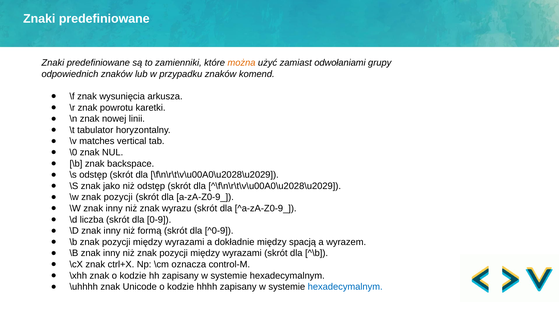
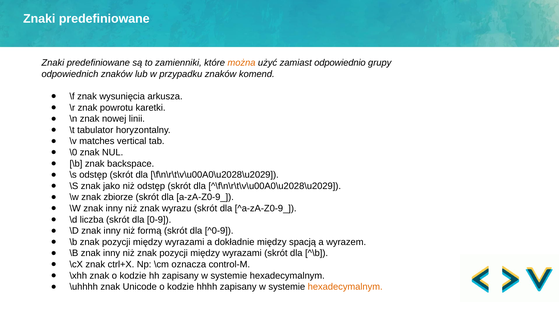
odwołaniami: odwołaniami -> odpowiednio
\w znak pozycji: pozycji -> zbiorze
hexadecymalnym at (345, 286) colour: blue -> orange
